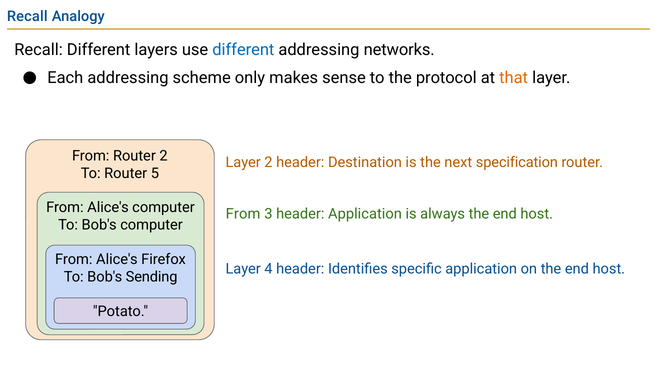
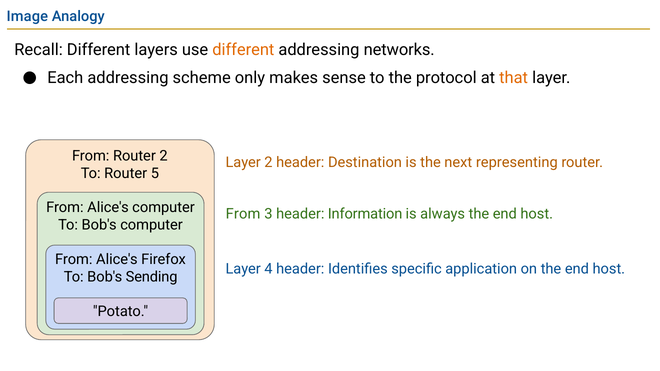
Recall at (27, 16): Recall -> Image
different at (243, 50) colour: blue -> orange
specification: specification -> representing
header Application: Application -> Information
